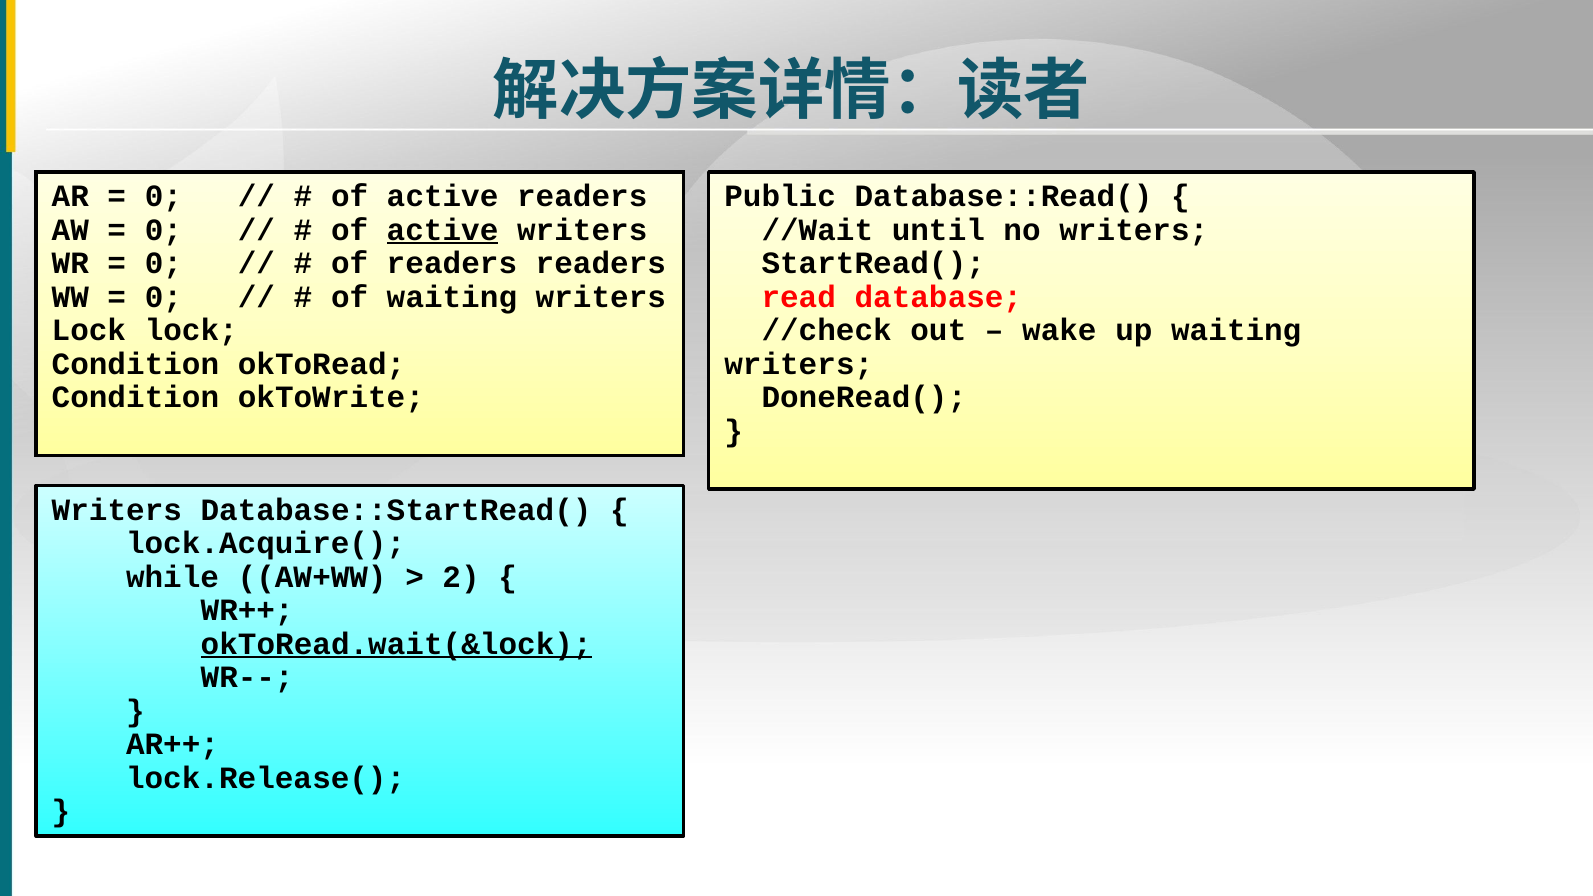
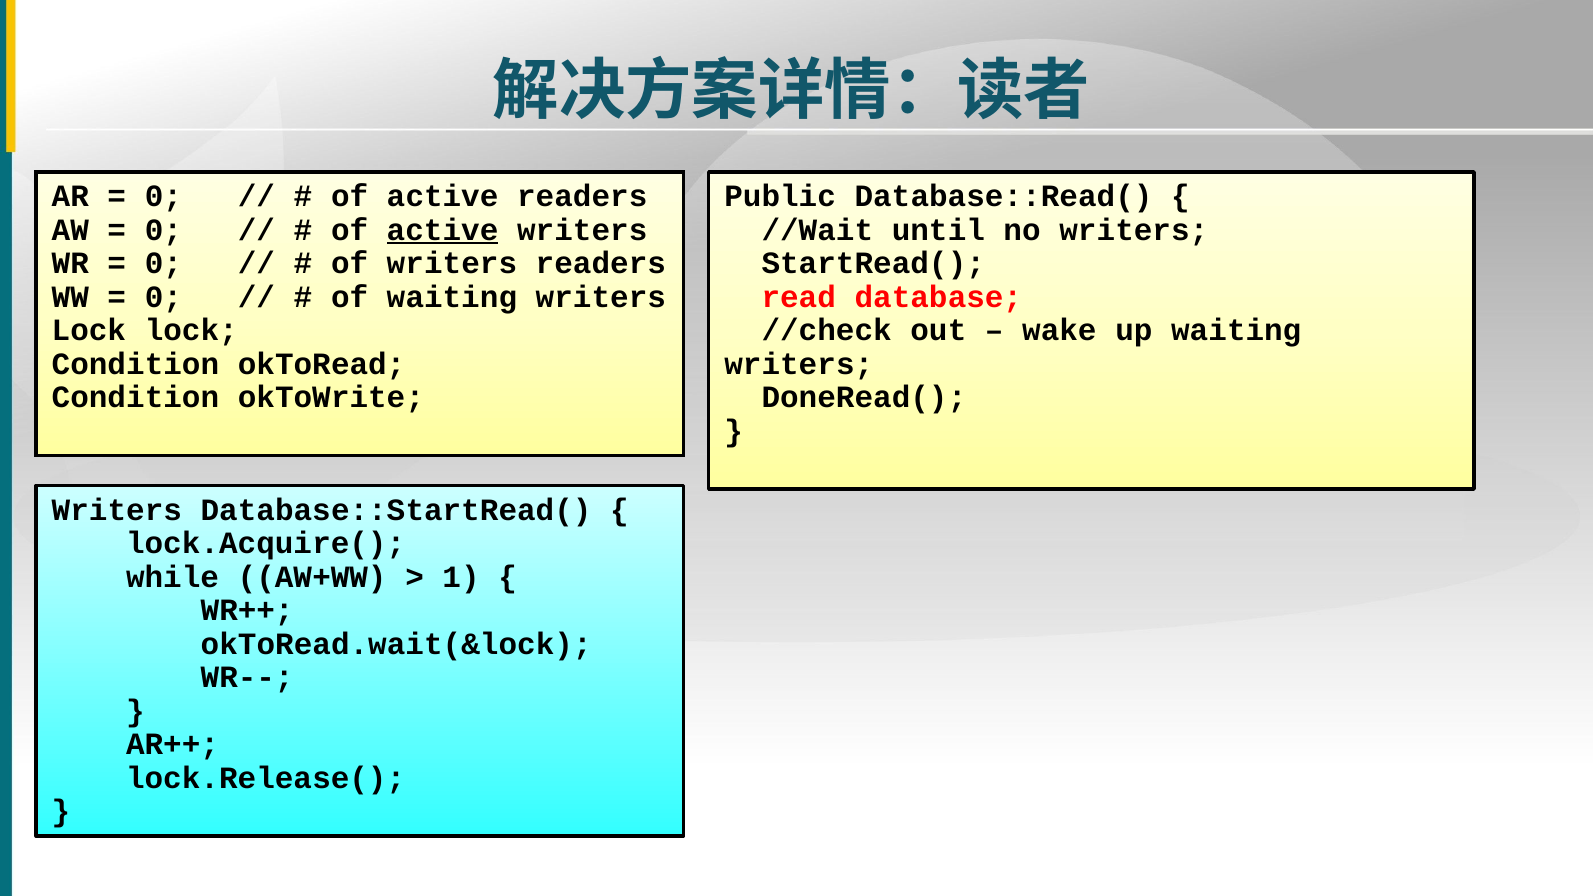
of readers: readers -> writers
2: 2 -> 1
okToRead.wait(&lock underline: present -> none
